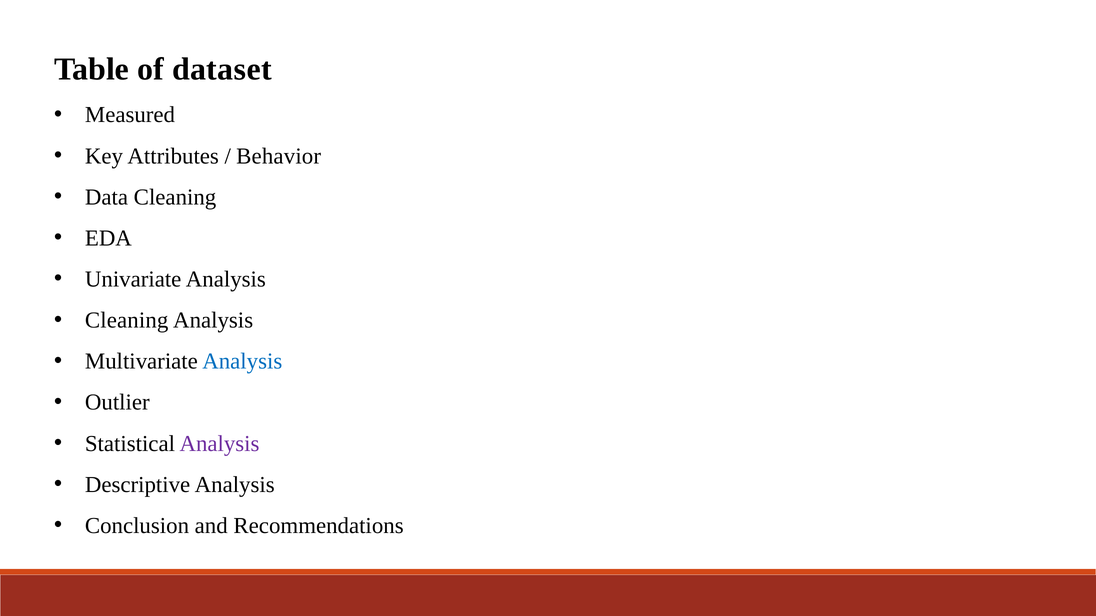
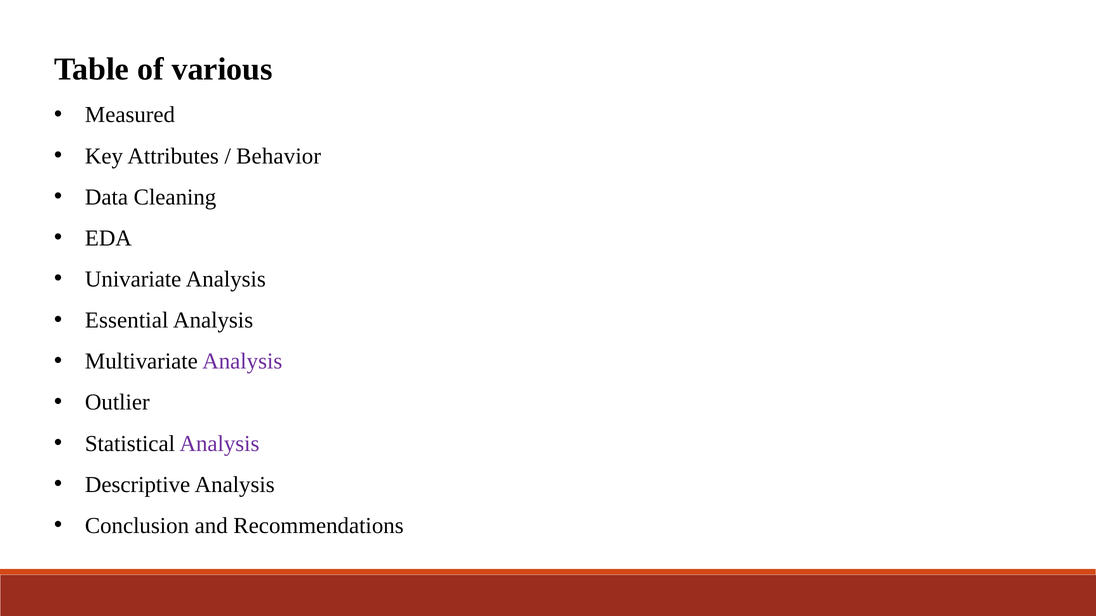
dataset: dataset -> various
Cleaning at (127, 321): Cleaning -> Essential
Analysis at (242, 362) colour: blue -> purple
